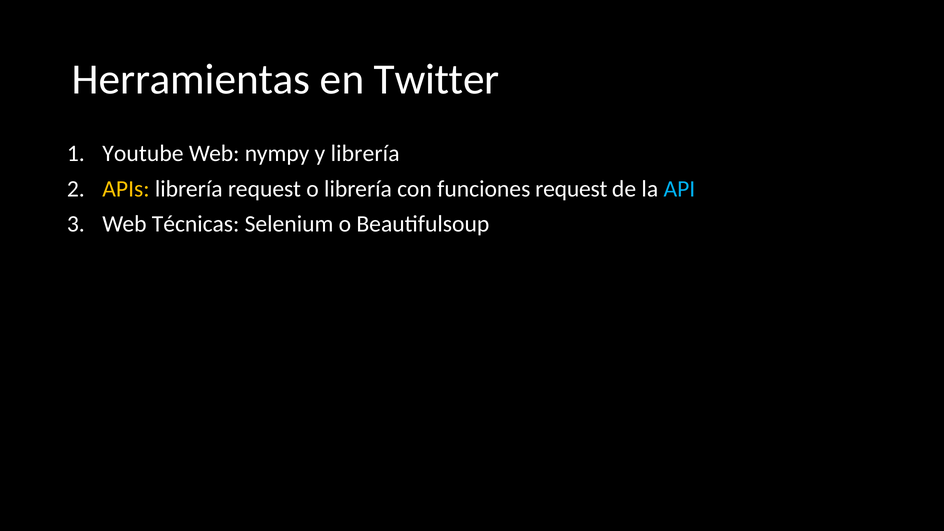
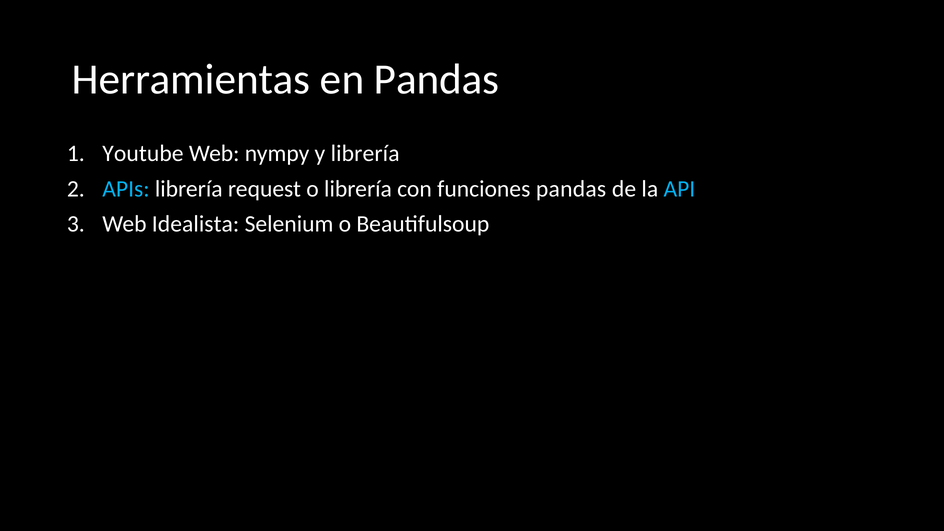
en Twitter: Twitter -> Pandas
APIs colour: yellow -> light blue
funciones request: request -> pandas
Técnicas: Técnicas -> Idealista
